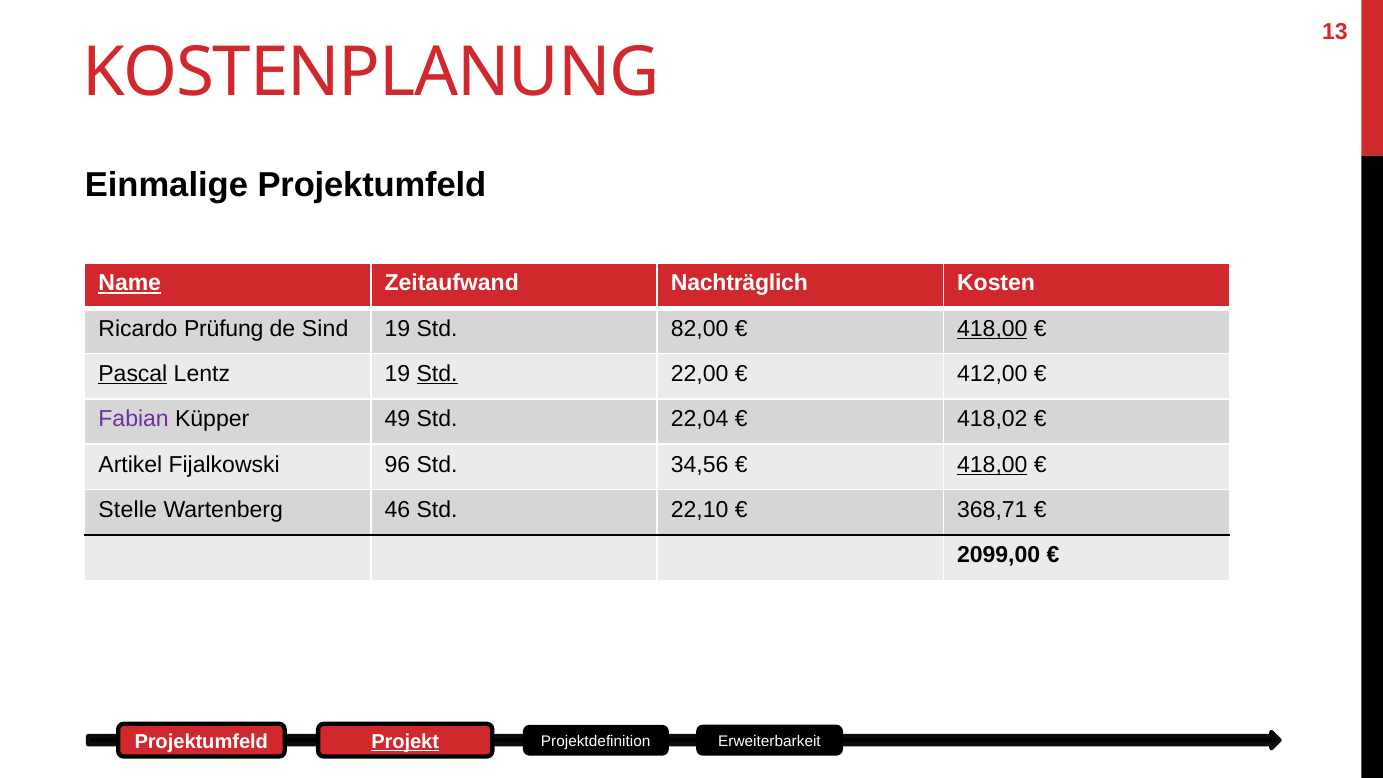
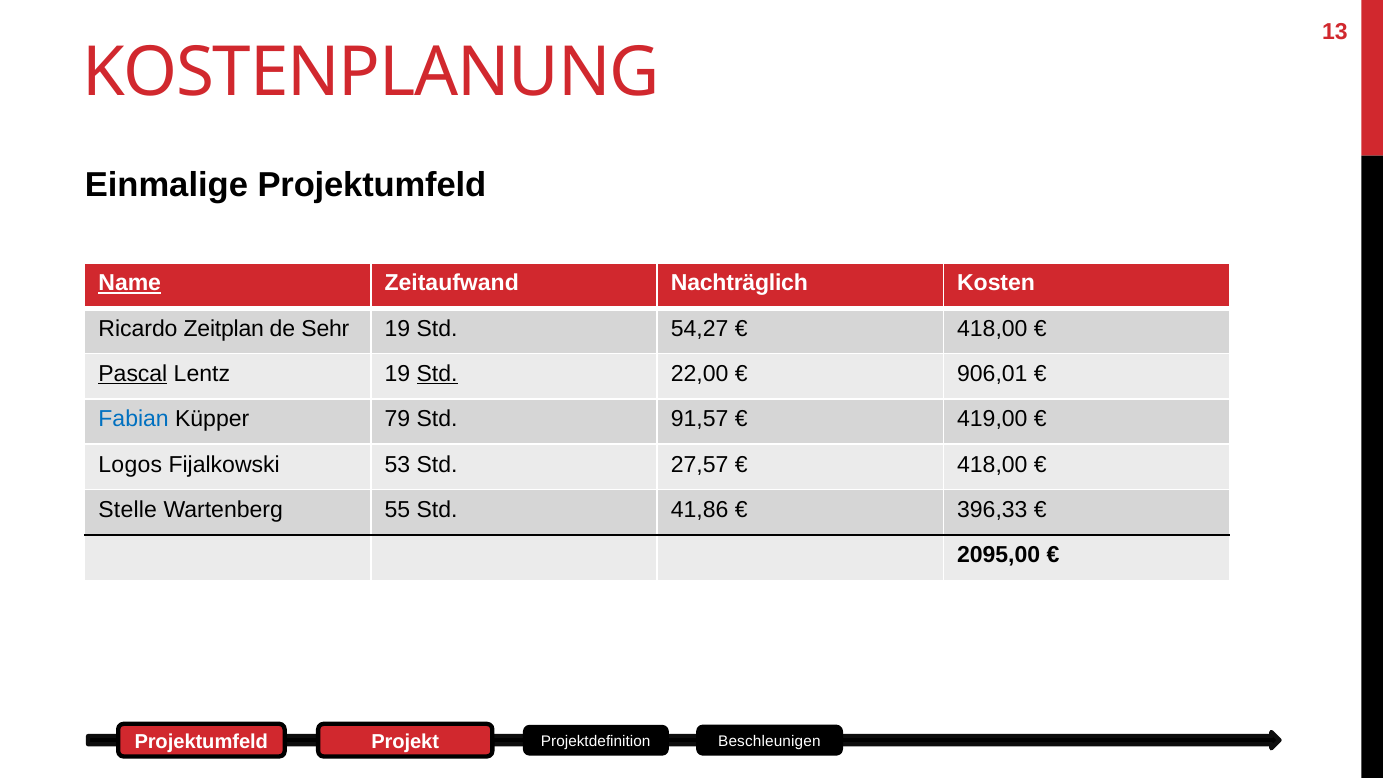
Prüfung: Prüfung -> Zeitplan
Sind: Sind -> Sehr
82,00: 82,00 -> 54,27
418,00 at (992, 328) underline: present -> none
412,00: 412,00 -> 906,01
Fabian colour: purple -> blue
49: 49 -> 79
22,04: 22,04 -> 91,57
418,02: 418,02 -> 419,00
Artikel: Artikel -> Logos
96: 96 -> 53
34,56: 34,56 -> 27,57
418,00 at (992, 465) underline: present -> none
46: 46 -> 55
22,10: 22,10 -> 41,86
368,71: 368,71 -> 396,33
2099,00: 2099,00 -> 2095,00
Projekt underline: present -> none
Erweiterbarkeit: Erweiterbarkeit -> Beschleunigen
